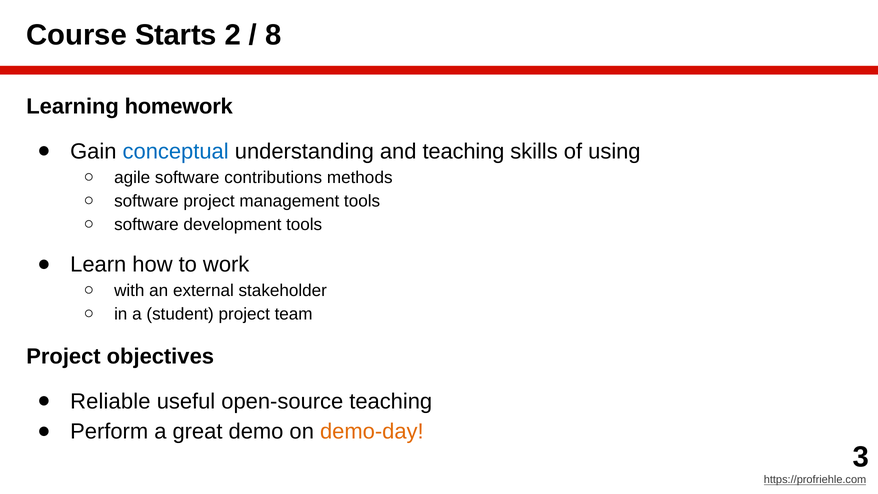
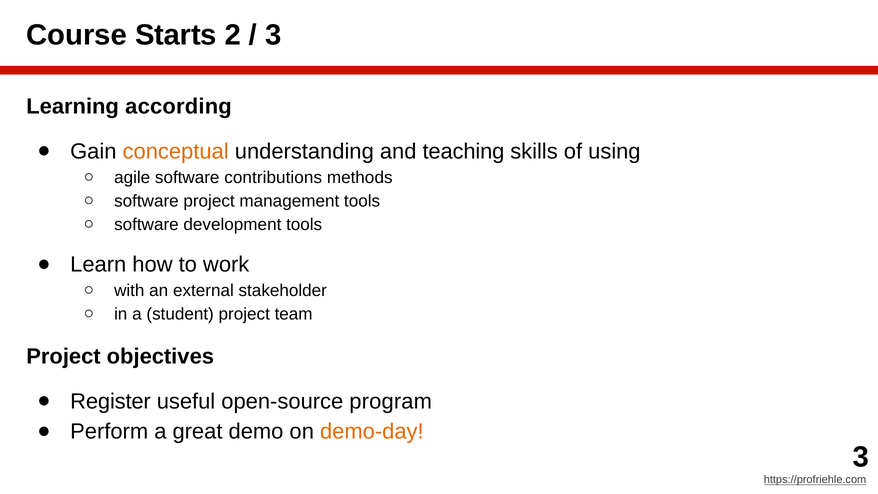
8 at (273, 35): 8 -> 3
homework: homework -> according
conceptual colour: blue -> orange
Reliable: Reliable -> Register
open-source teaching: teaching -> program
